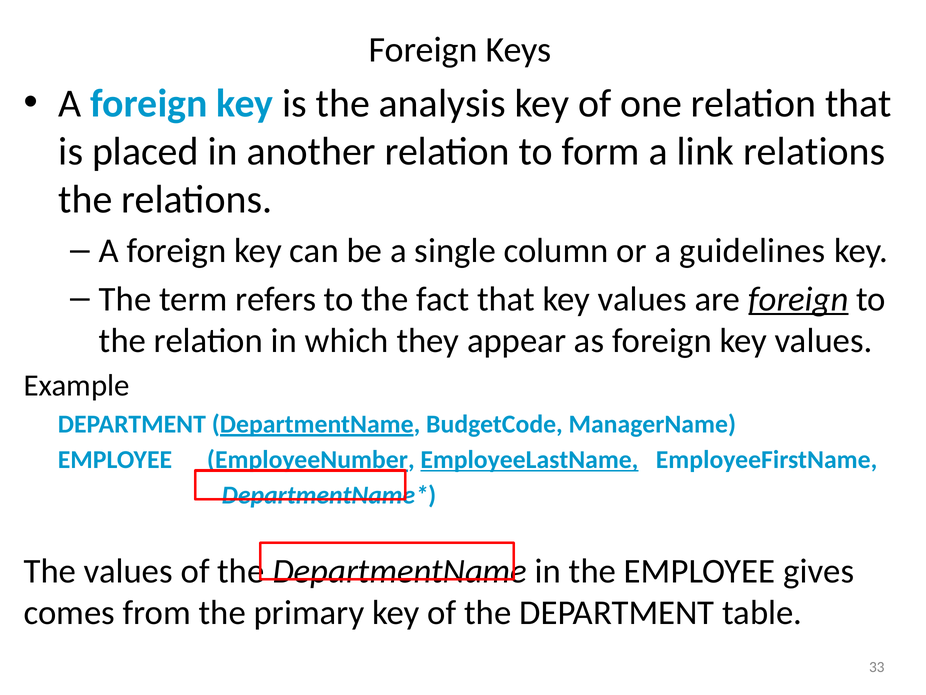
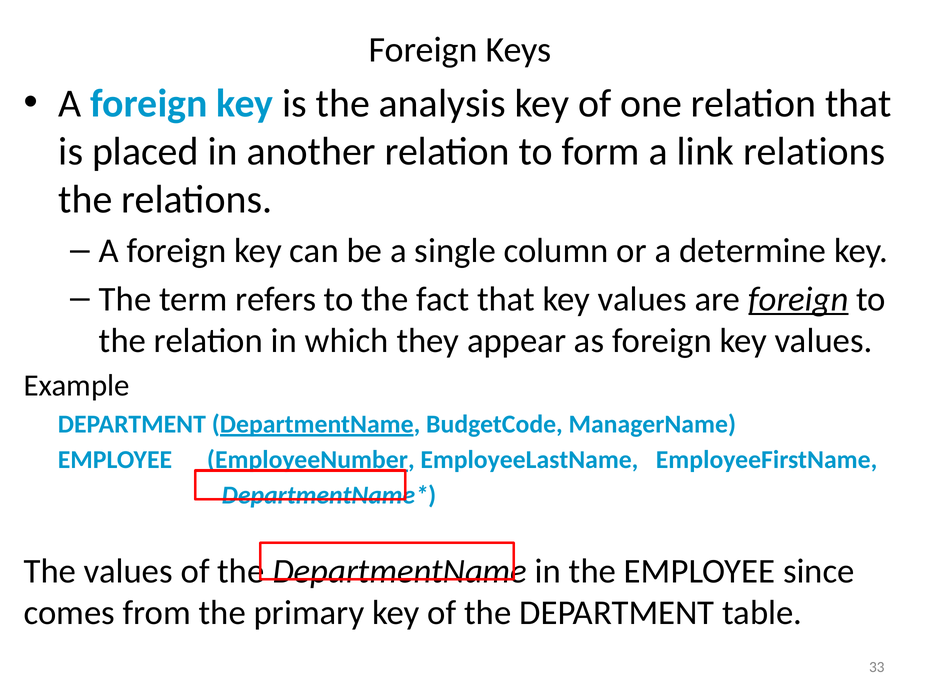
guidelines: guidelines -> determine
EmployeeLastName underline: present -> none
gives: gives -> since
